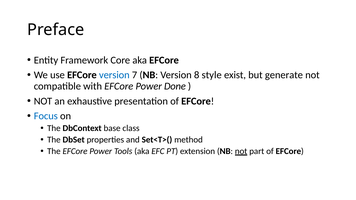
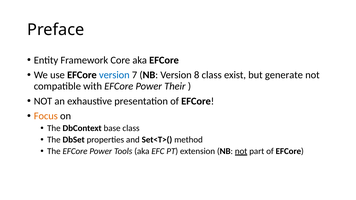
8 style: style -> class
Done: Done -> Their
Focus colour: blue -> orange
